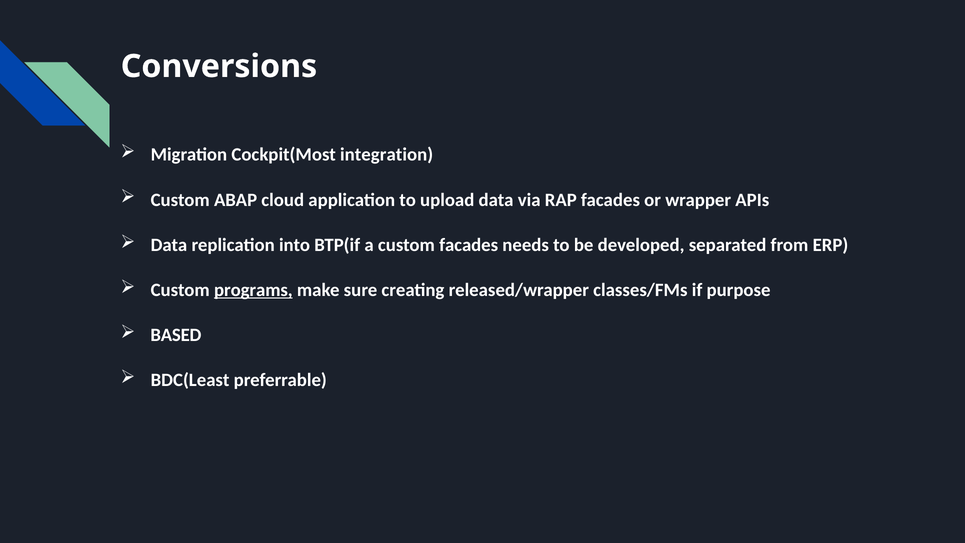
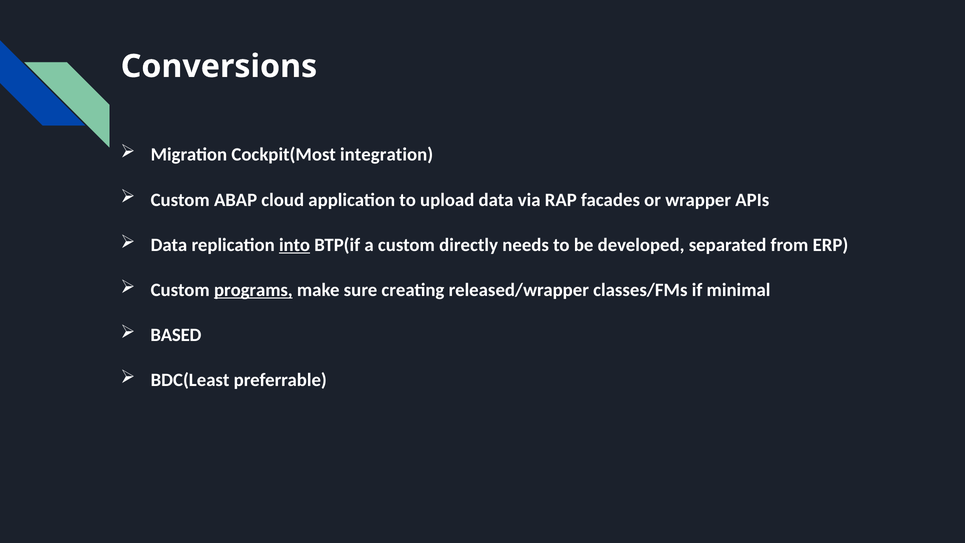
into underline: none -> present
custom facades: facades -> directly
purpose: purpose -> minimal
